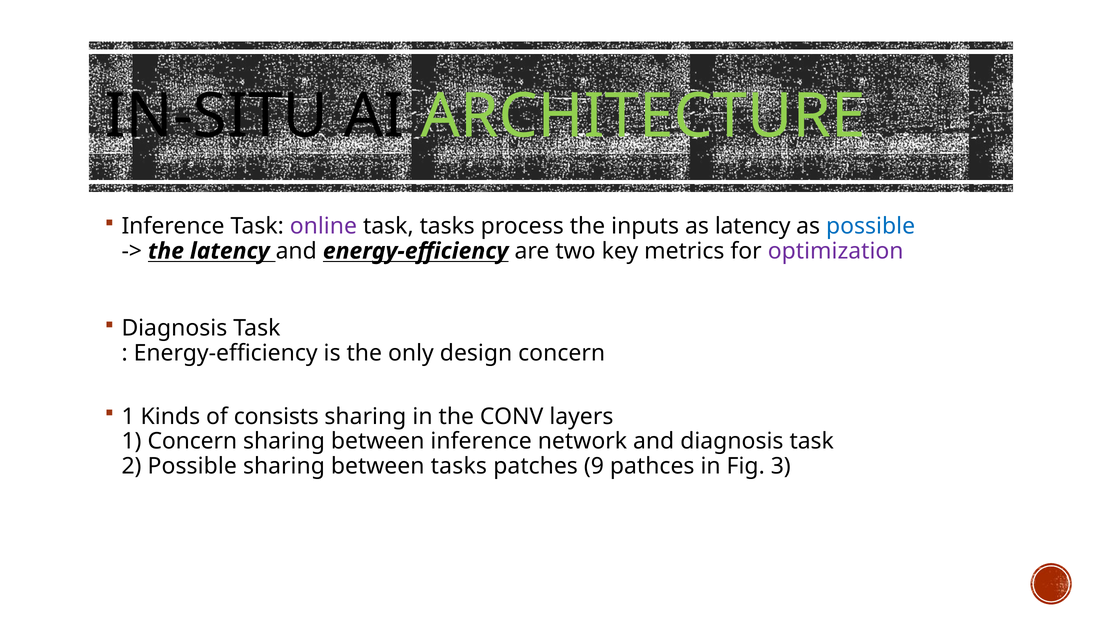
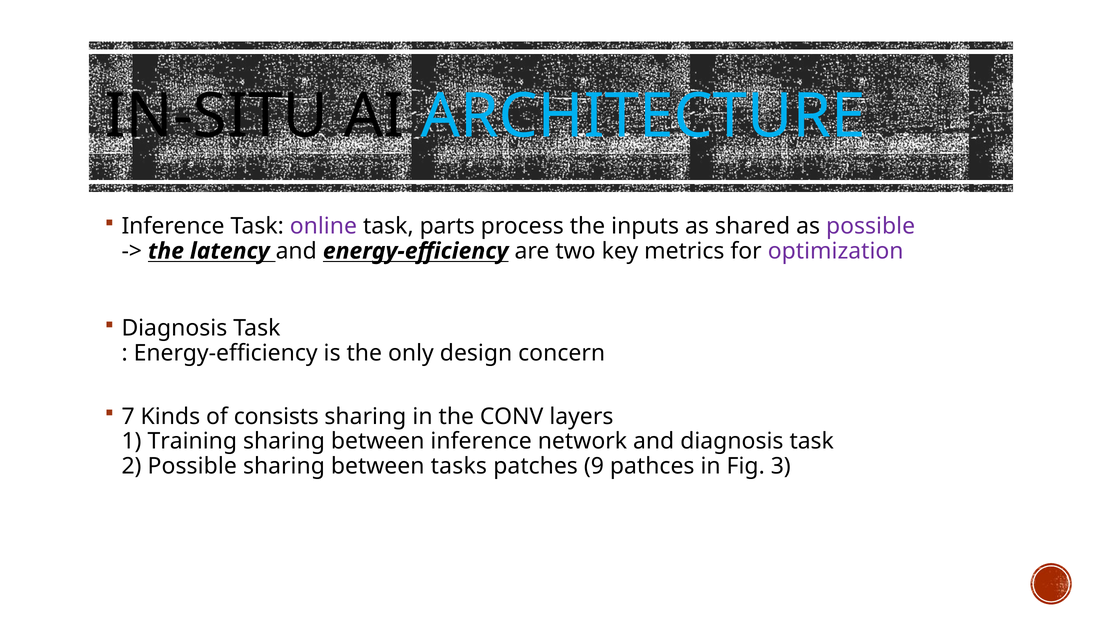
ARCHITECTURE colour: light green -> light blue
task tasks: tasks -> parts
as latency: latency -> shared
possible at (871, 226) colour: blue -> purple
1 at (128, 416): 1 -> 7
1 Concern: Concern -> Training
